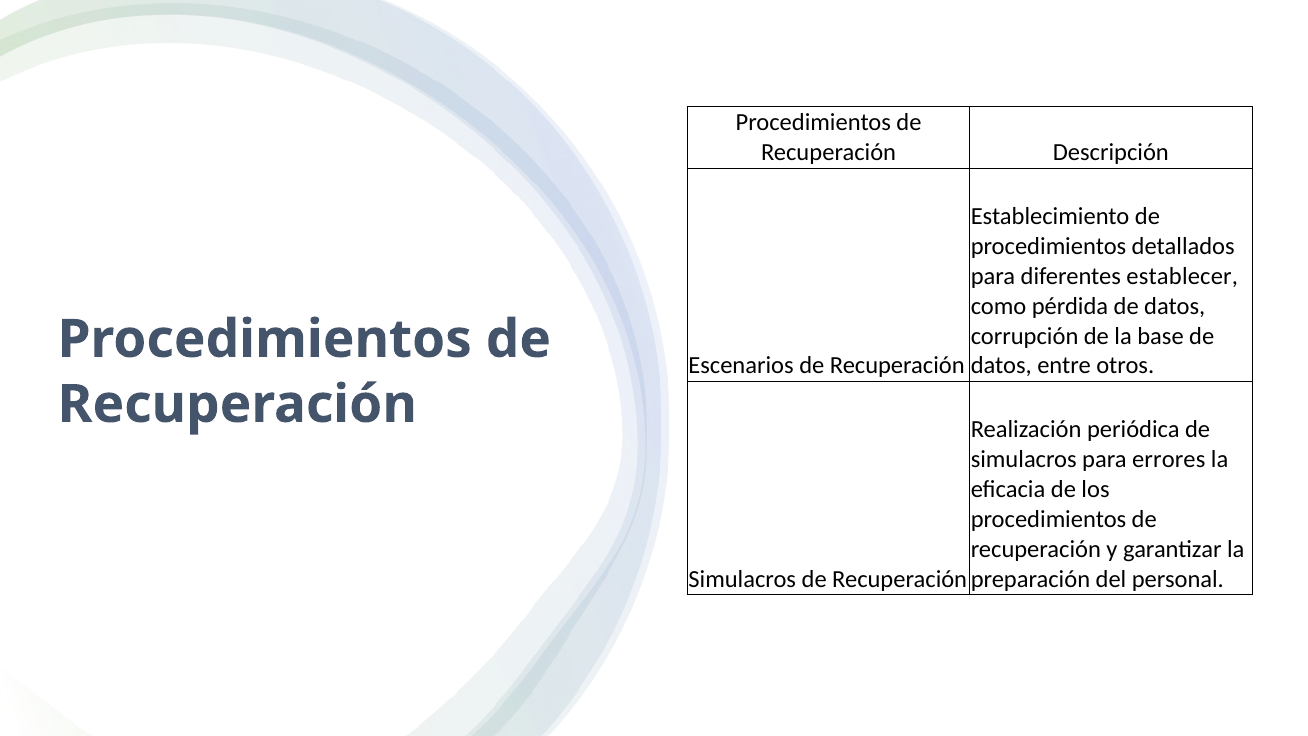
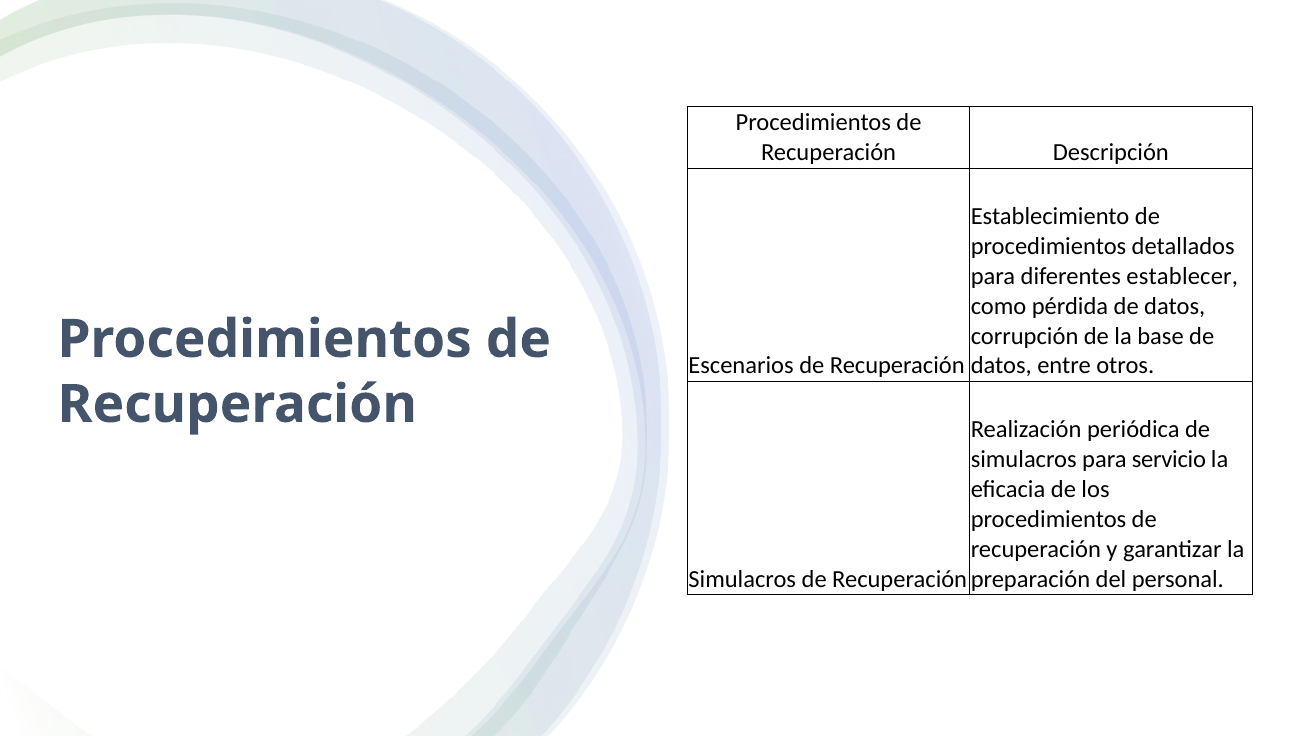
errores: errores -> servicio
